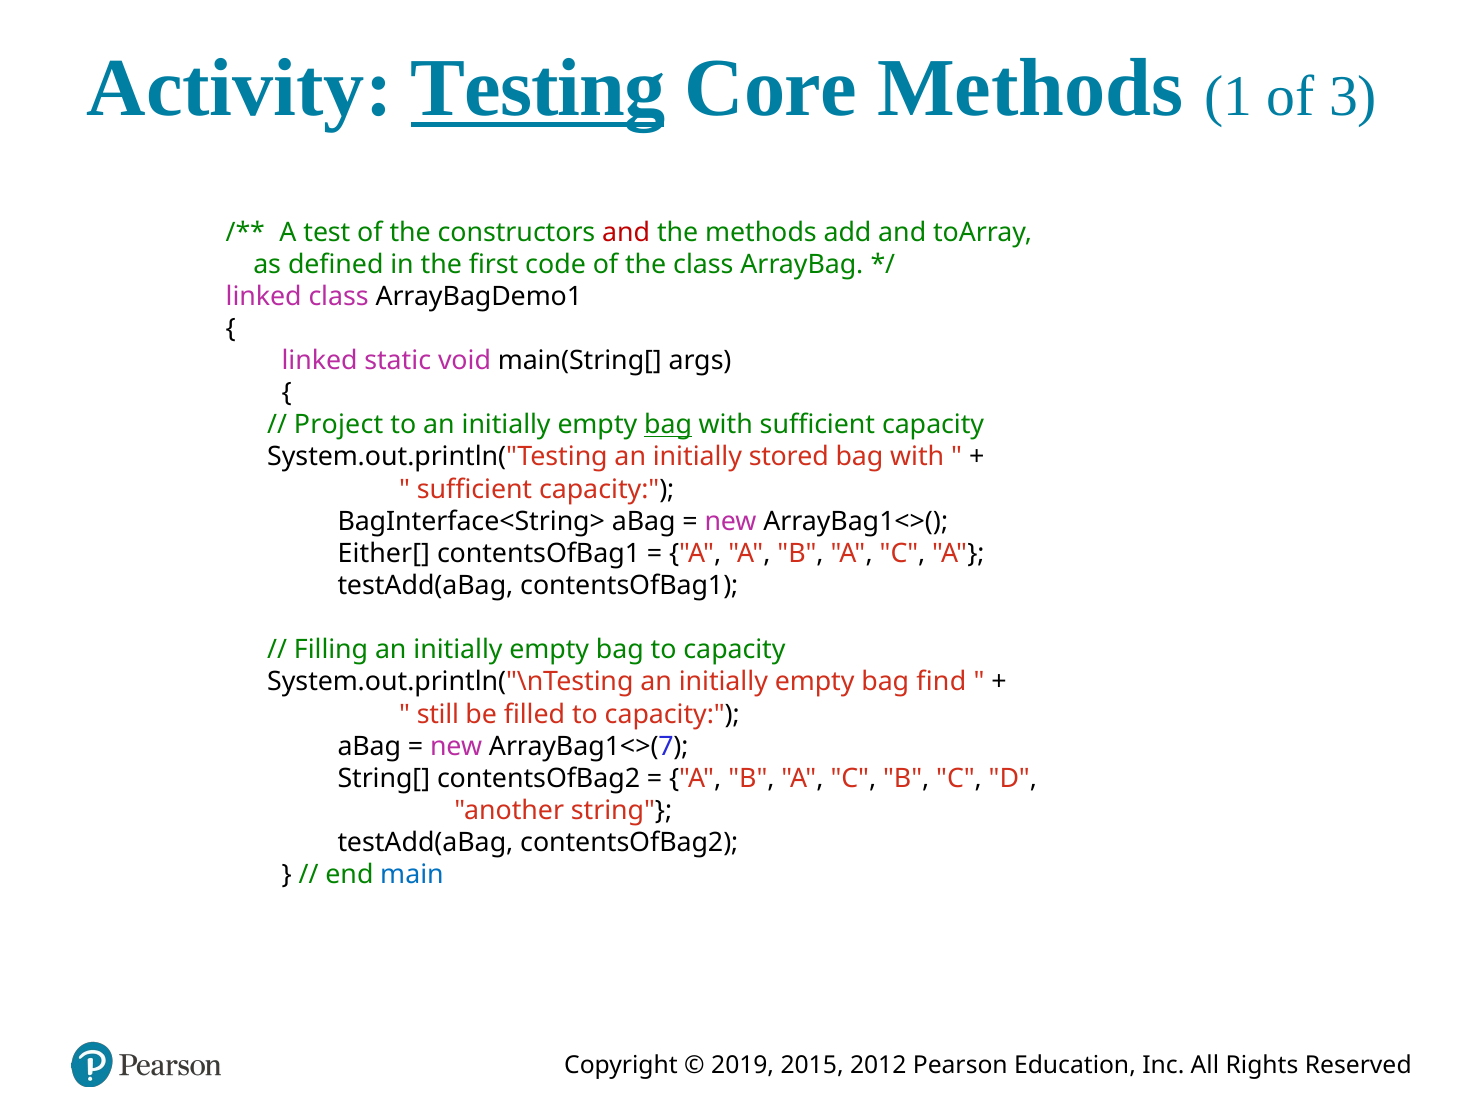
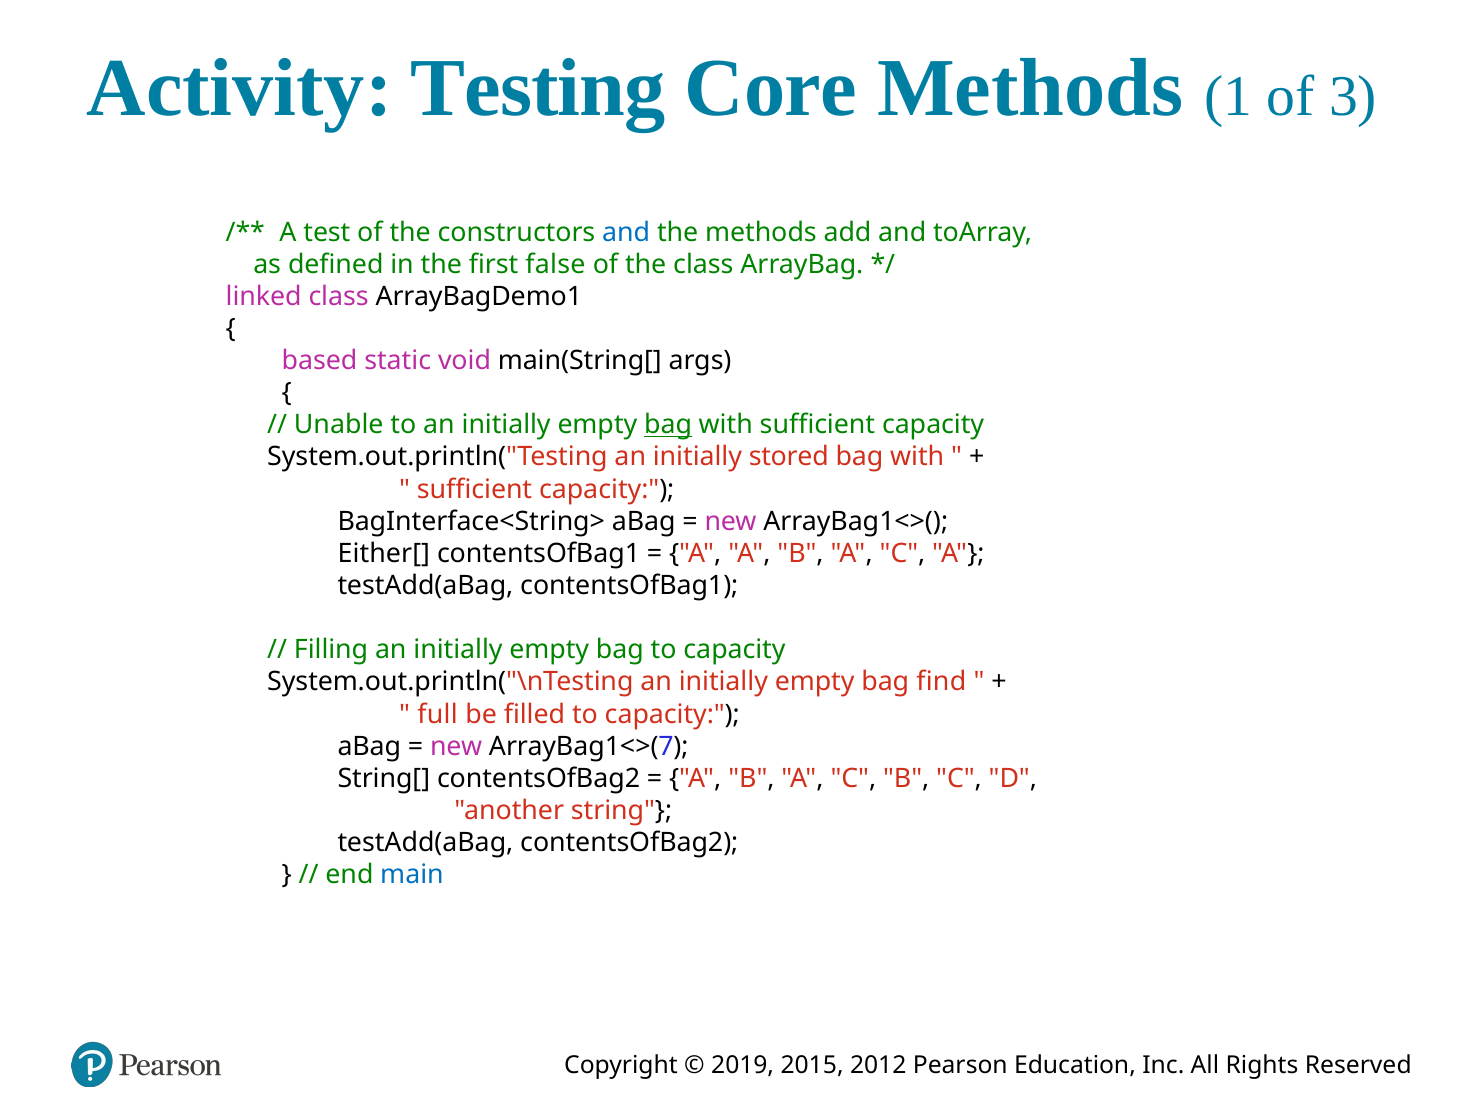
Testing underline: present -> none
and at (626, 232) colour: red -> blue
code: code -> false
linked at (320, 361): linked -> based
Project: Project -> Unable
still: still -> full
